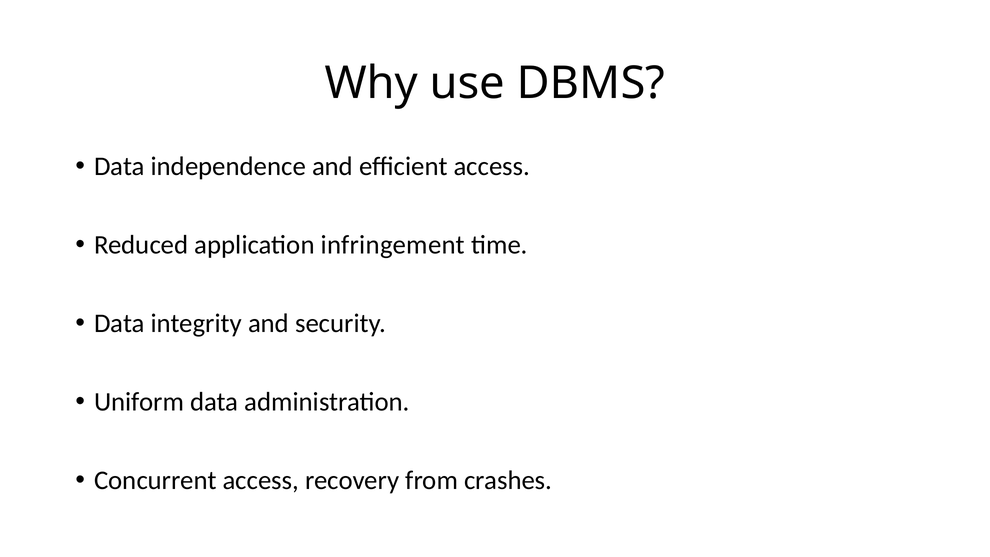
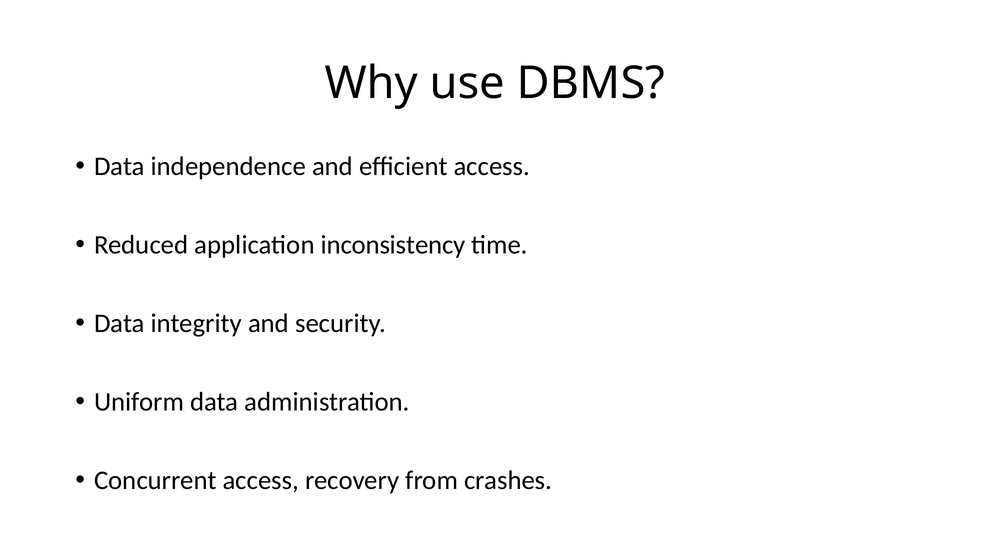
infringement: infringement -> inconsistency
